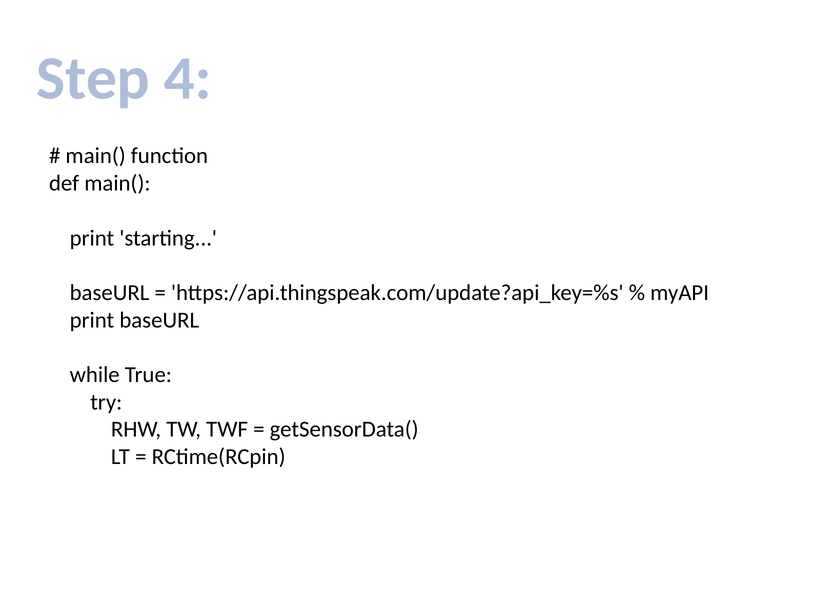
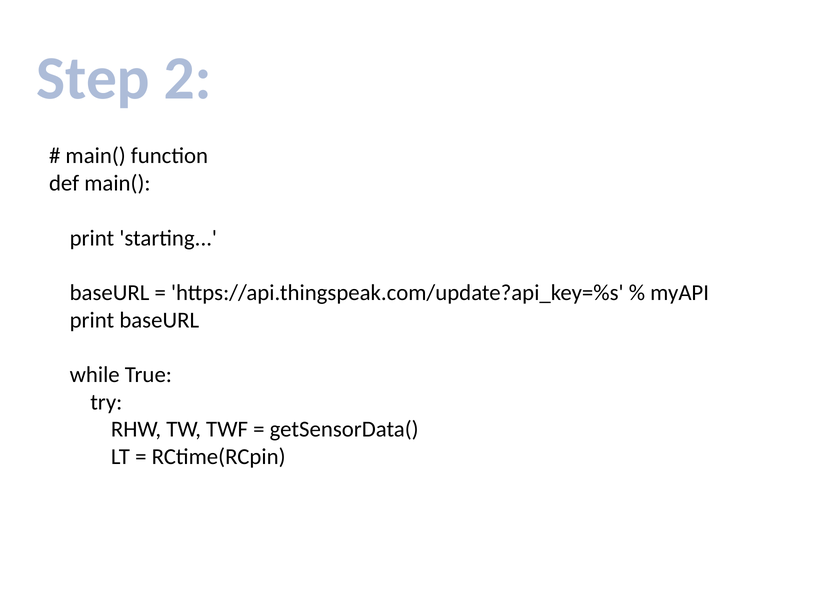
4: 4 -> 2
